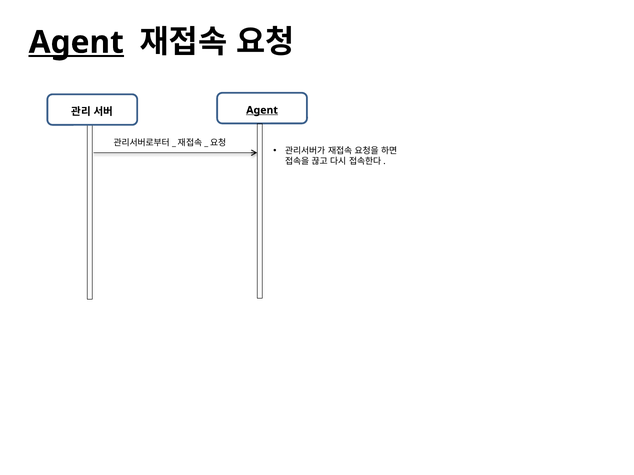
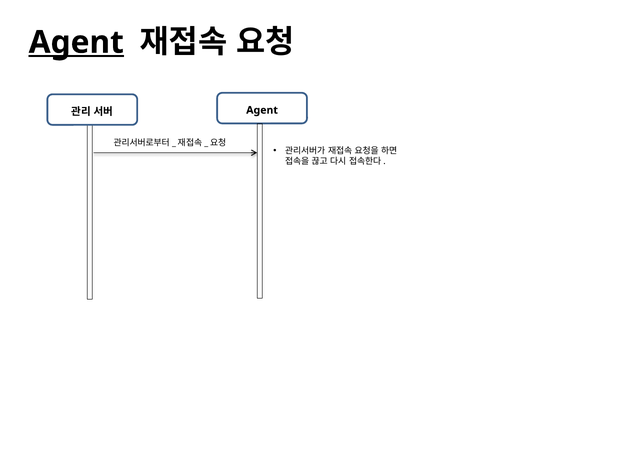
Agent at (262, 110) underline: present -> none
